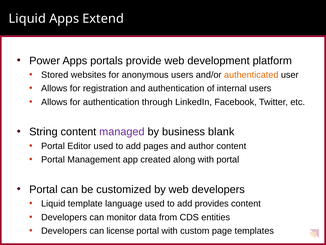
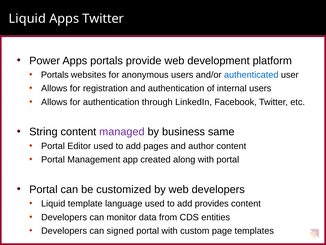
Apps Extend: Extend -> Twitter
Stored at (55, 75): Stored -> Portals
authenticated colour: orange -> blue
blank: blank -> same
license: license -> signed
